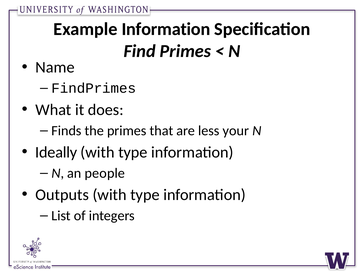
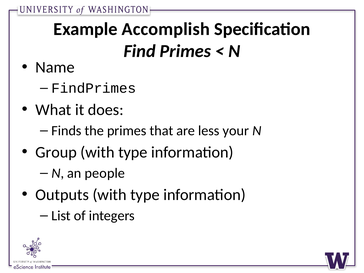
Example Information: Information -> Accomplish
Ideally: Ideally -> Group
